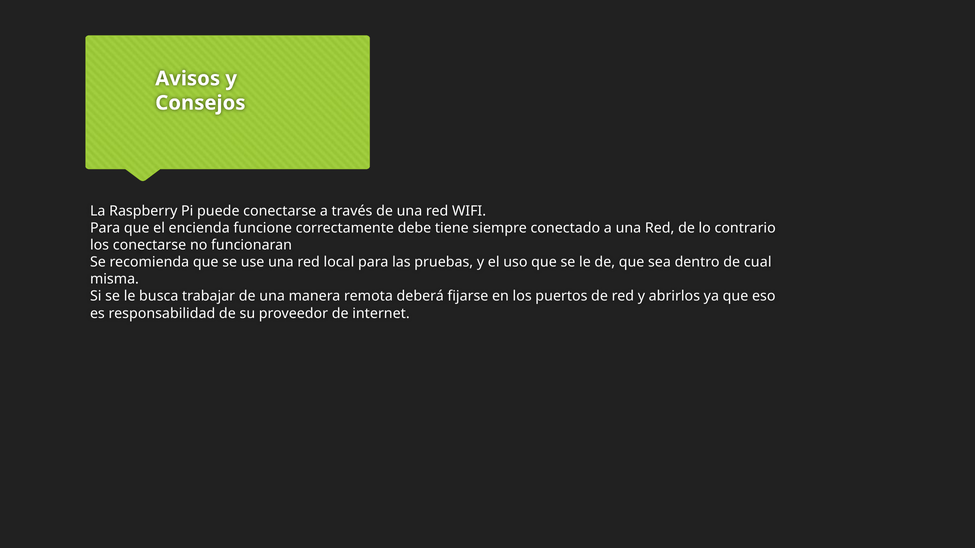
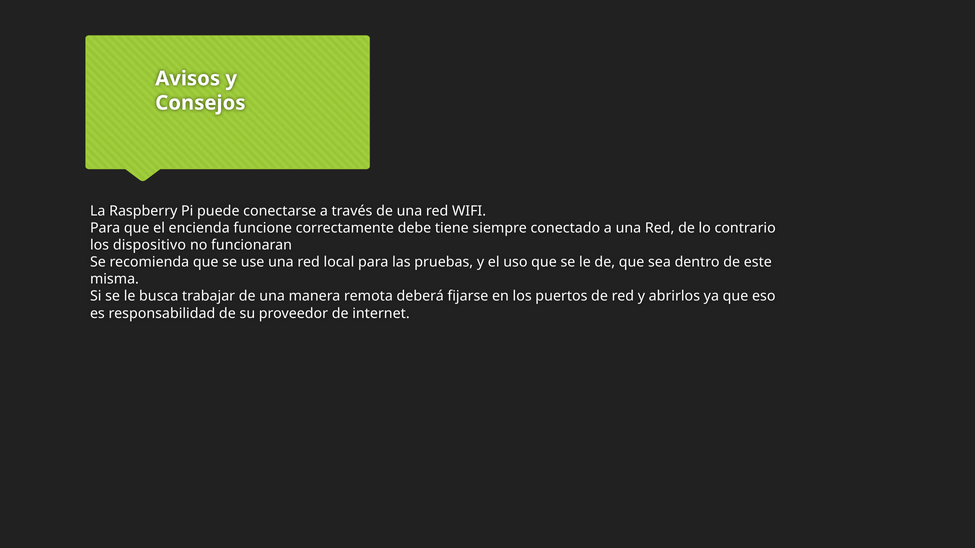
los conectarse: conectarse -> dispositivo
cual: cual -> este
